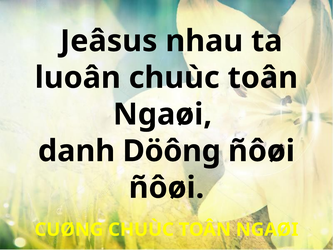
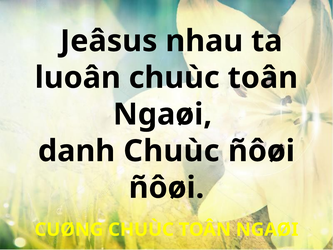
danh Döông: Döông -> Chuùc
